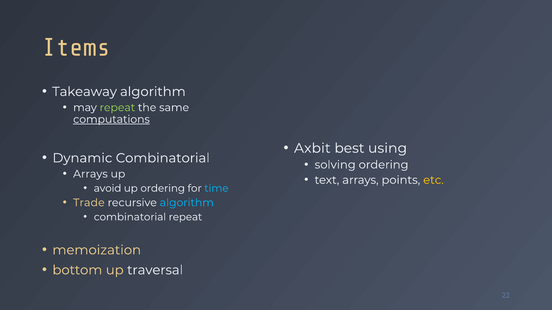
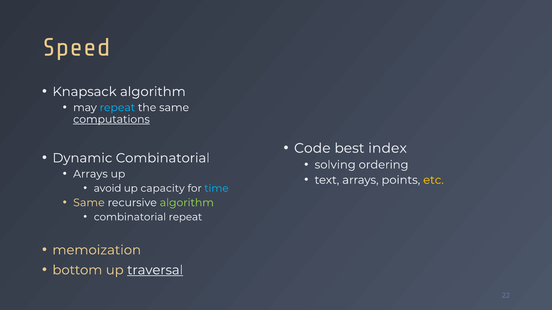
Items: Items -> Speed
Takeaway: Takeaway -> Knapsack
repeat at (117, 108) colour: light green -> light blue
Axbit: Axbit -> Code
using: using -> index
up ordering: ordering -> capacity
Trade at (89, 203): Trade -> Same
algorithm at (187, 203) colour: light blue -> light green
traversal underline: none -> present
